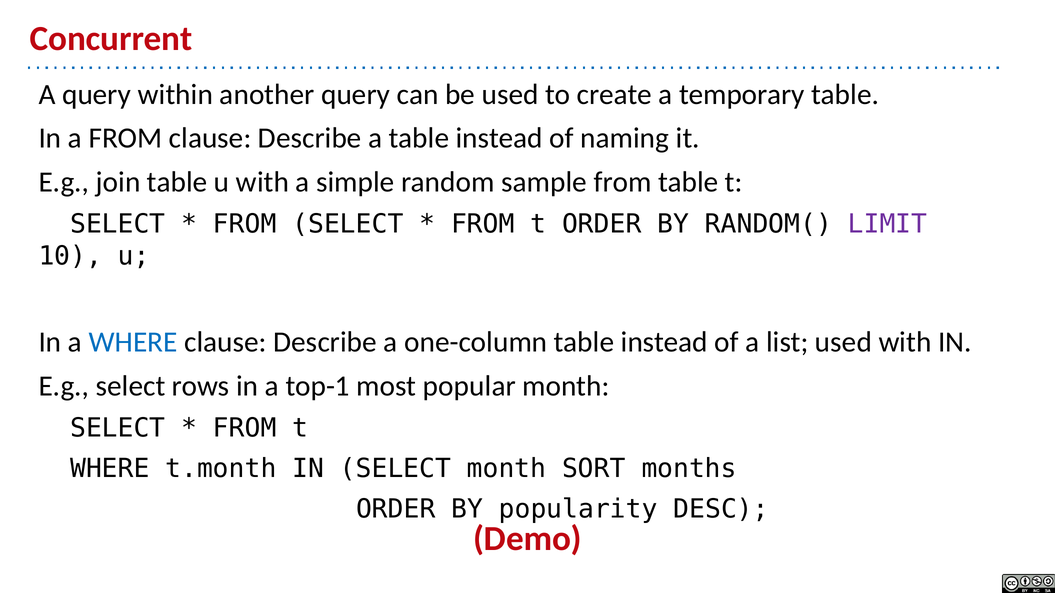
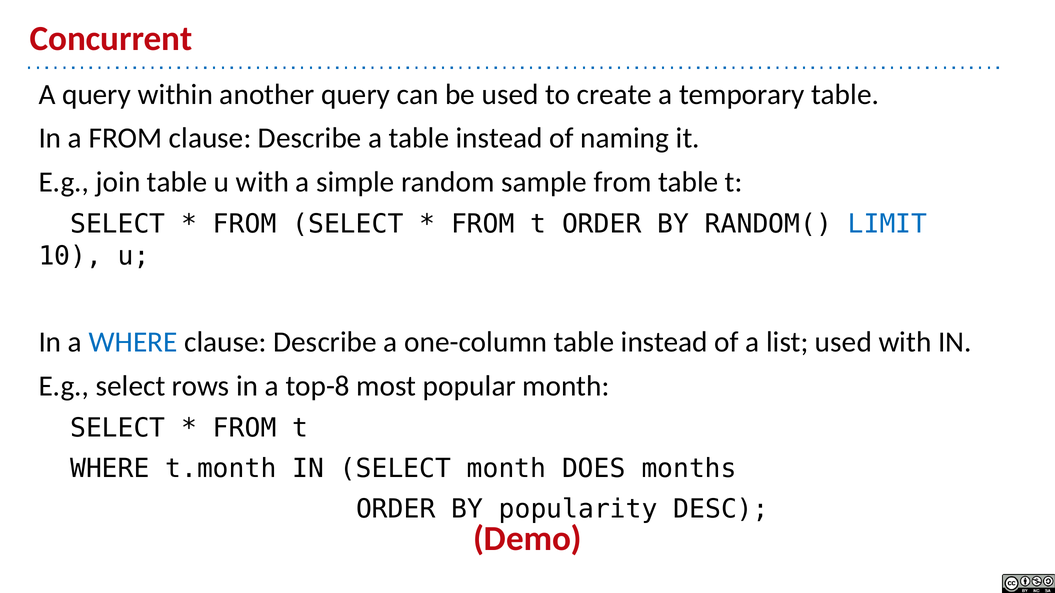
LIMIT colour: purple -> blue
top-1: top-1 -> top-8
SORT: SORT -> DOES
